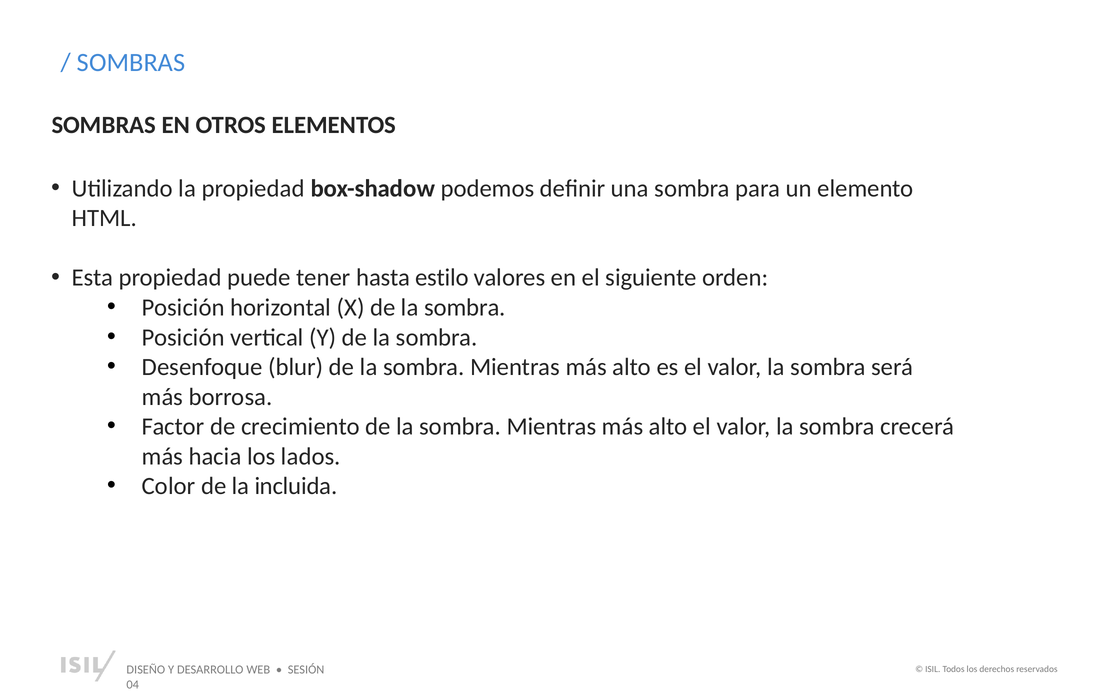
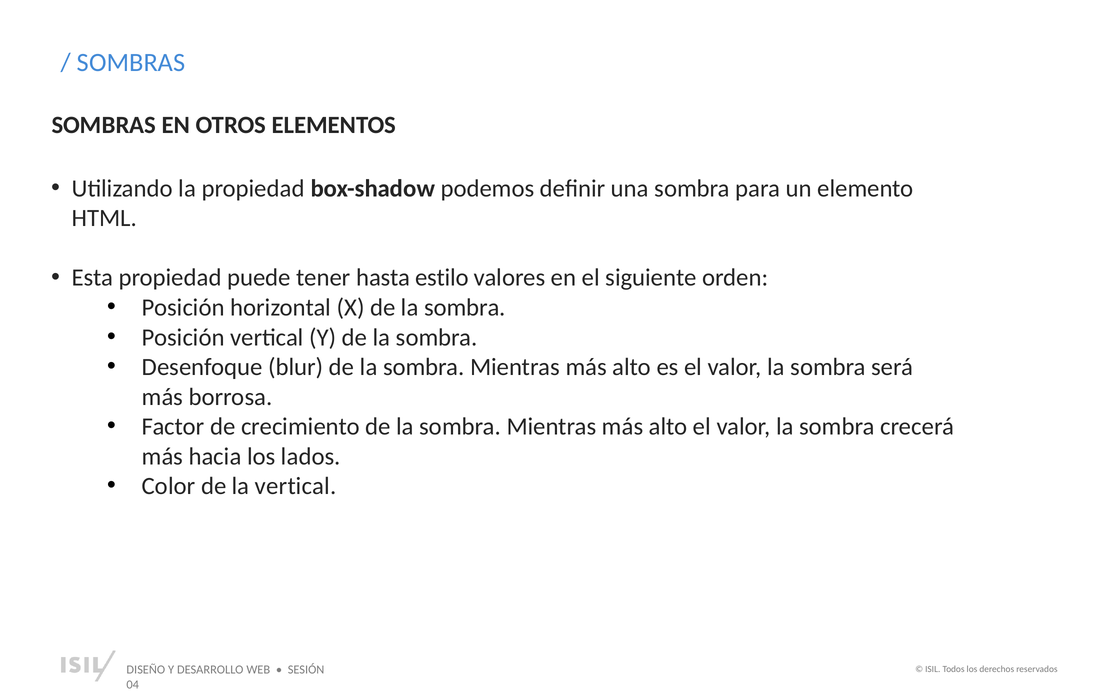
la incluida: incluida -> vertical
